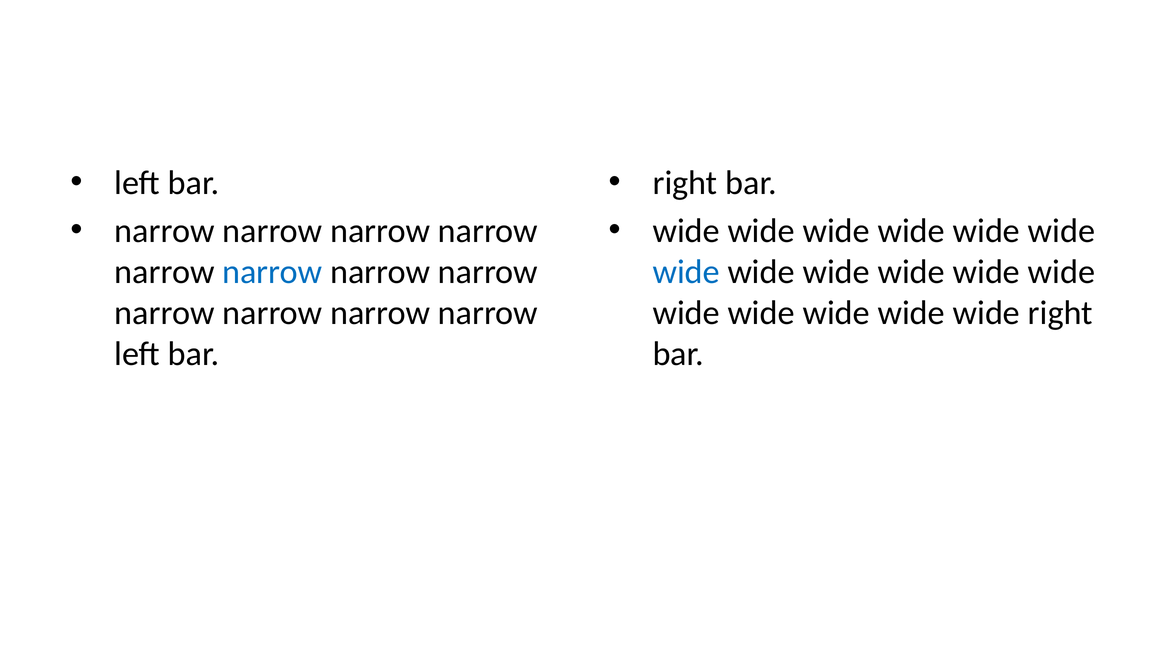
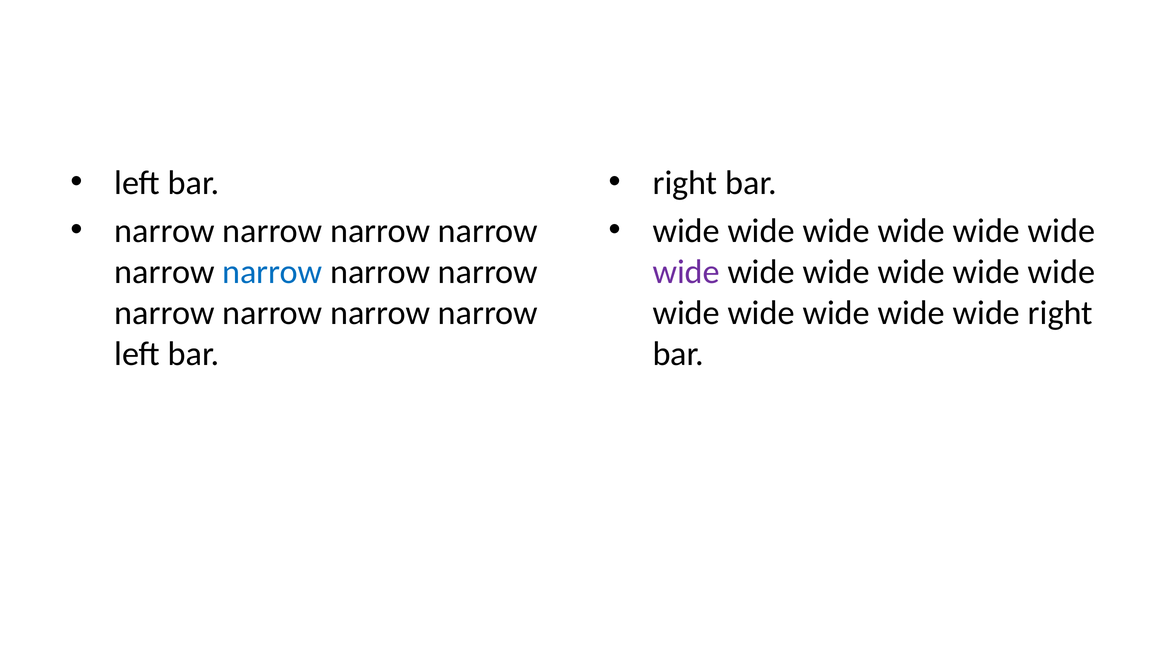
wide at (686, 272) colour: blue -> purple
